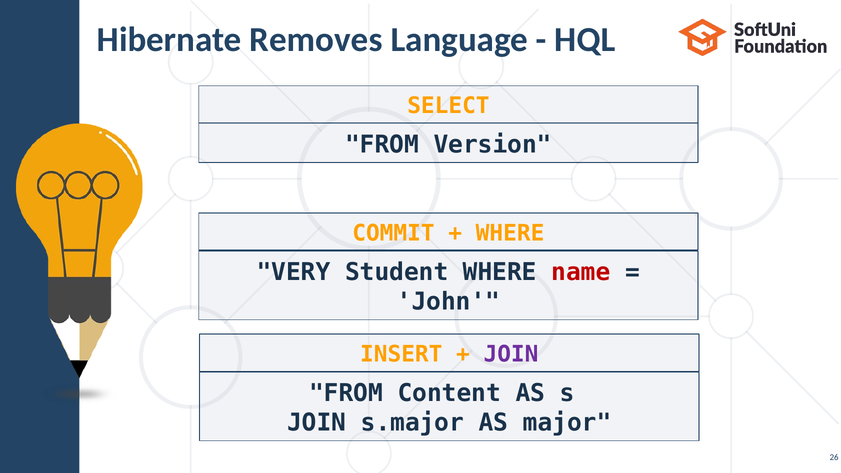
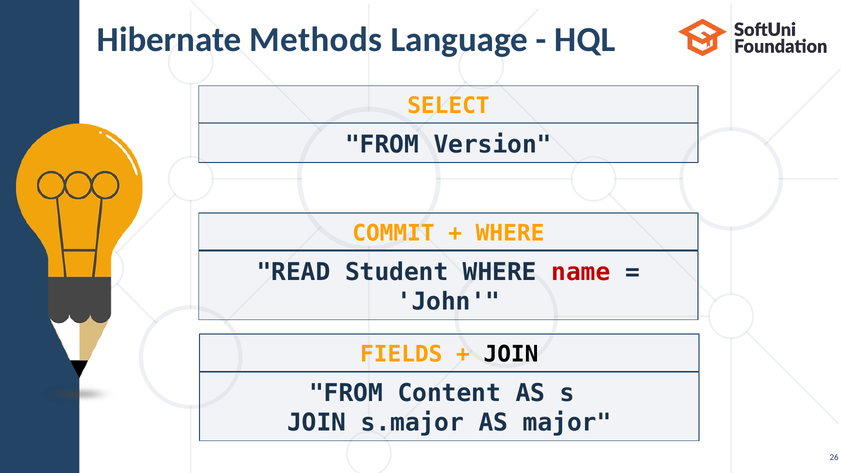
Removes: Removes -> Methods
VERY: VERY -> READ
INSERT: INSERT -> FIELDS
JOIN at (511, 354) colour: purple -> black
